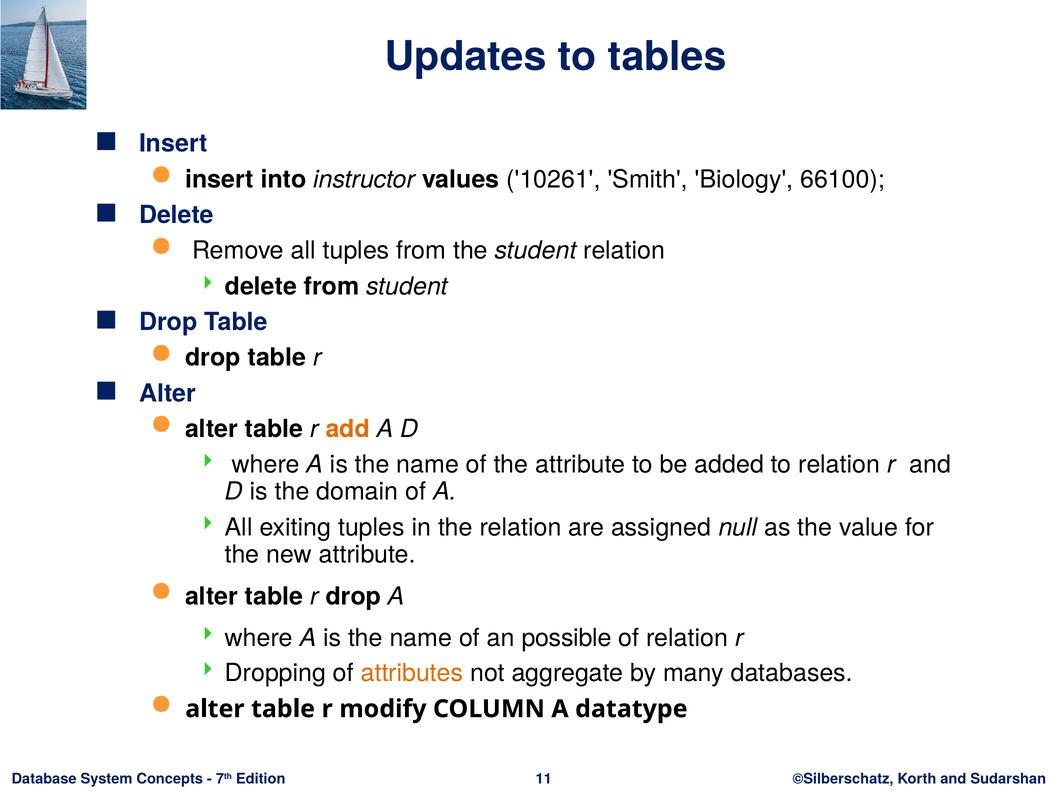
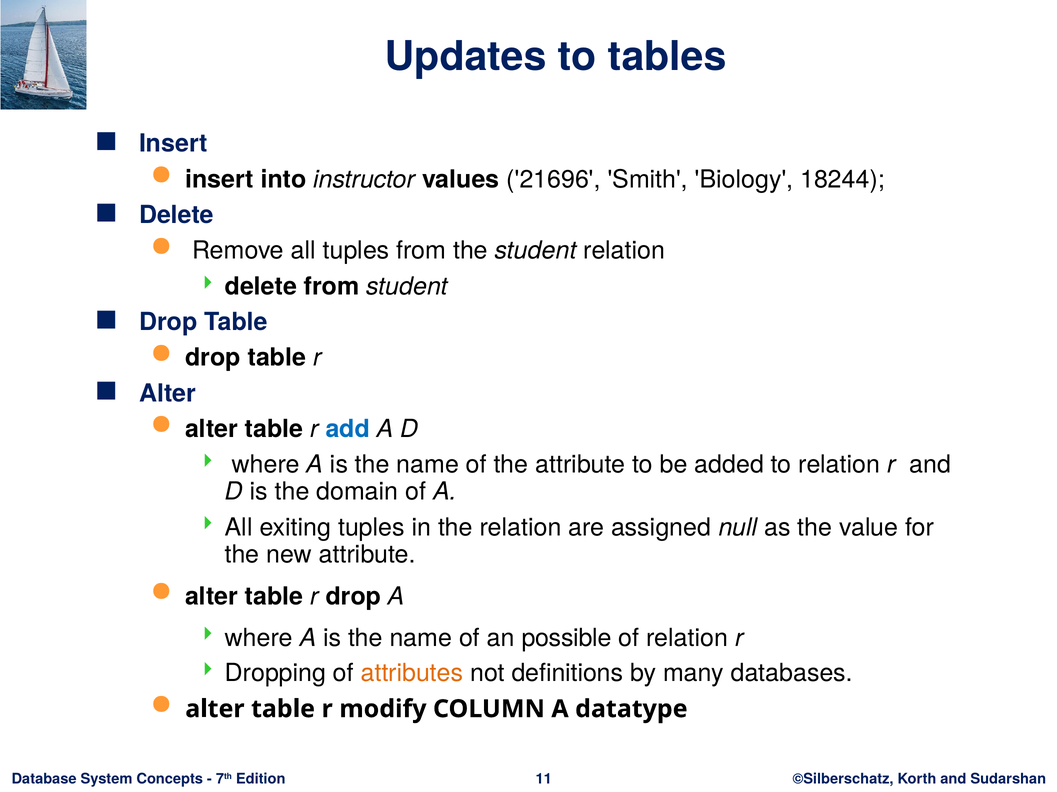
10261: 10261 -> 21696
66100: 66100 -> 18244
add colour: orange -> blue
aggregate: aggregate -> definitions
